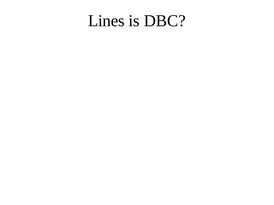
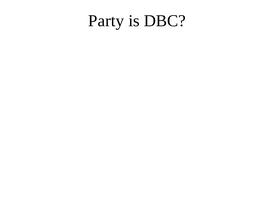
Lines: Lines -> Party
